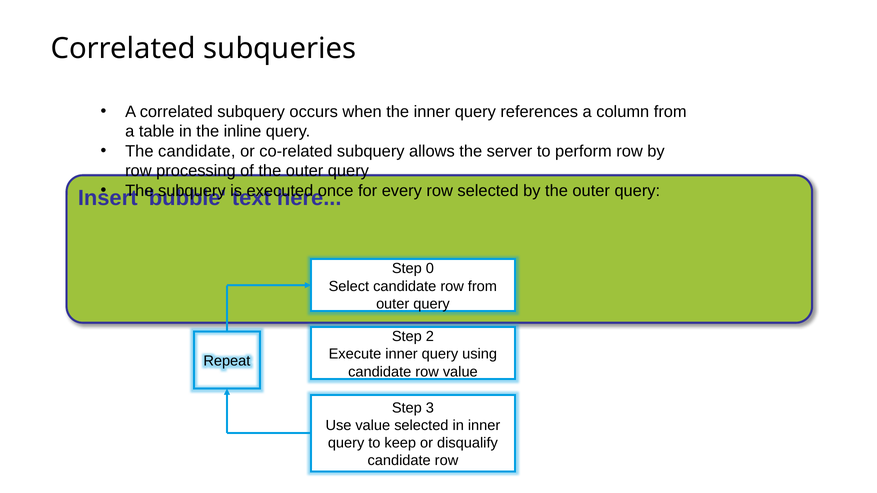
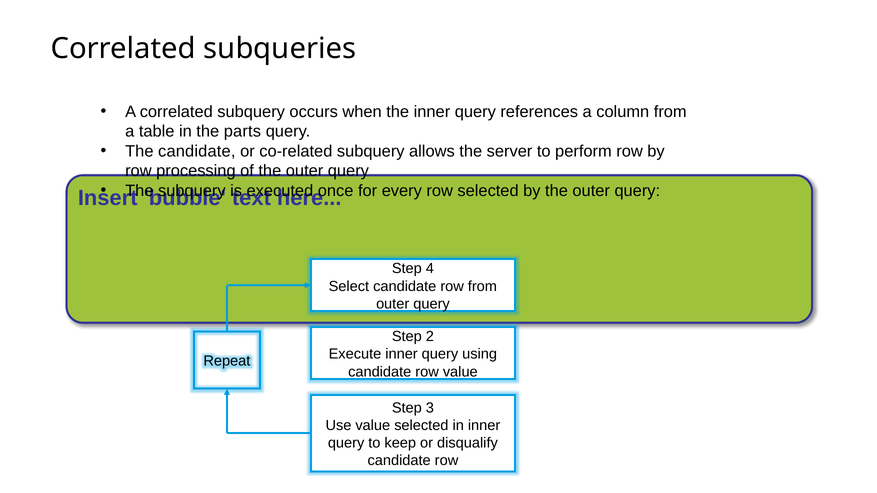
inline: inline -> parts
0: 0 -> 4
